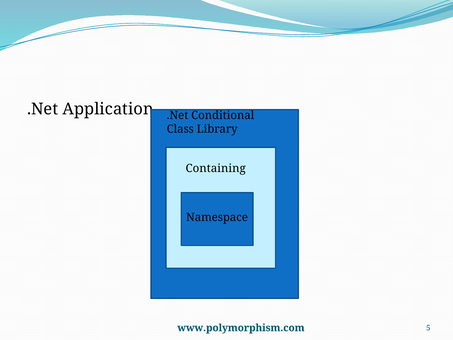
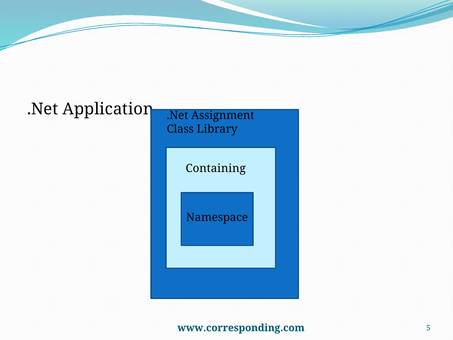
Conditional: Conditional -> Assignment
www.polymorphism.com: www.polymorphism.com -> www.corresponding.com
